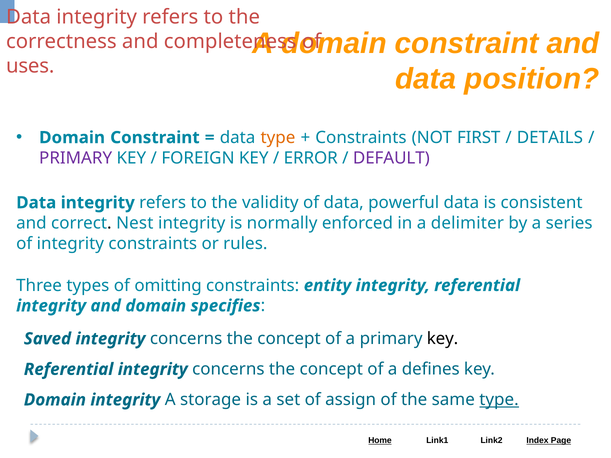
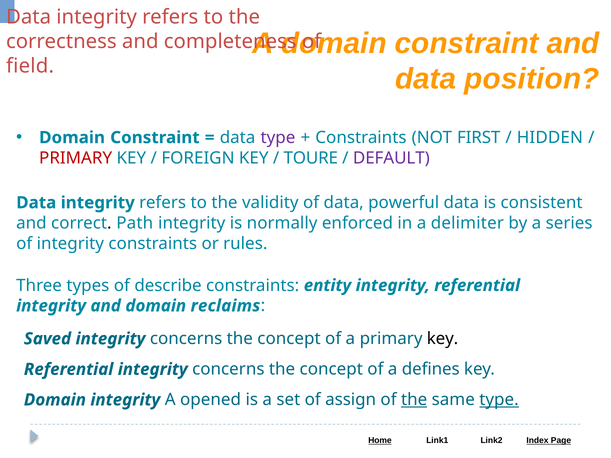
uses: uses -> field
type at (278, 138) colour: orange -> purple
DETAILS: DETAILS -> HIDDEN
PRIMARY at (76, 158) colour: purple -> red
ERROR: ERROR -> TOURE
Nest: Nest -> Path
omitting: omitting -> describe
specifies: specifies -> reclaims
storage: storage -> opened
the at (414, 400) underline: none -> present
